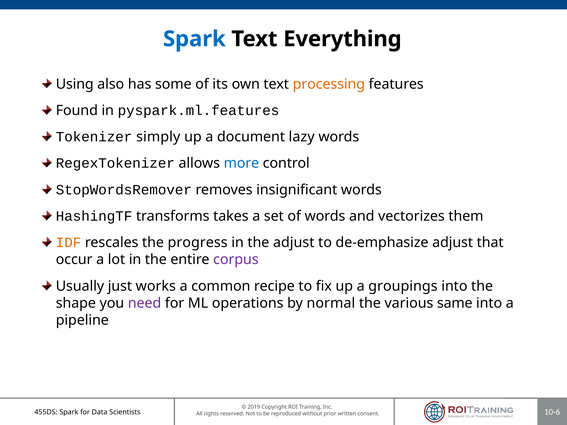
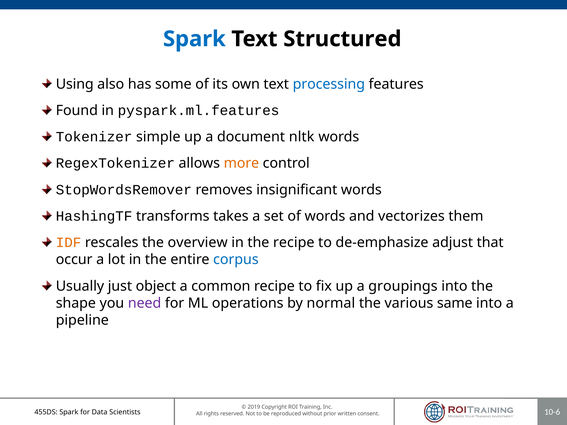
Everything: Everything -> Structured
processing colour: orange -> blue
simply: simply -> simple
lazy: lazy -> nltk
more colour: blue -> orange
progress: progress -> overview
the adjust: adjust -> recipe
corpus colour: purple -> blue
works: works -> object
